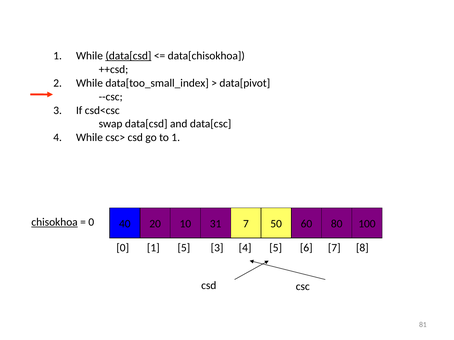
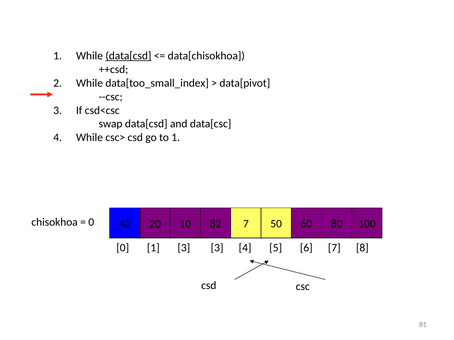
chisokhoa underline: present -> none
31: 31 -> 82
1 5: 5 -> 3
